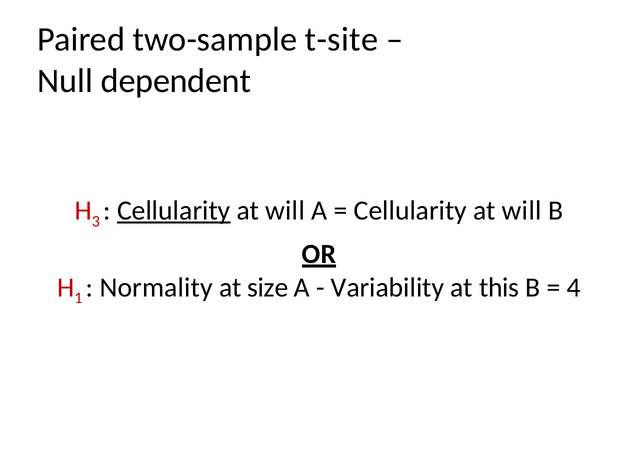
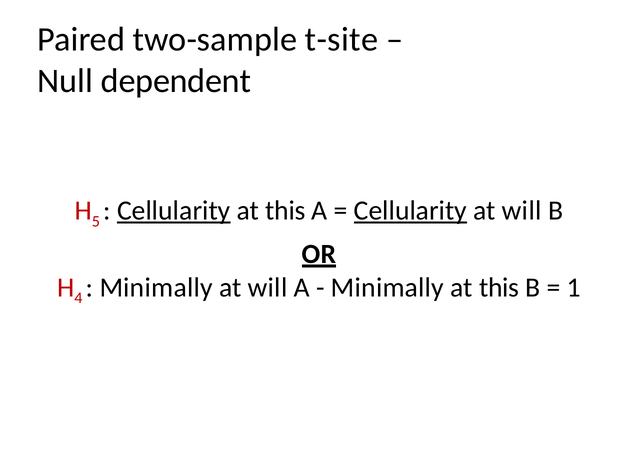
3: 3 -> 5
will at (285, 210): will -> this
Cellularity at (410, 210) underline: none -> present
1: 1 -> 4
Normality at (156, 287): Normality -> Minimally
size at (268, 287): size -> will
Variability at (388, 287): Variability -> Minimally
4: 4 -> 1
